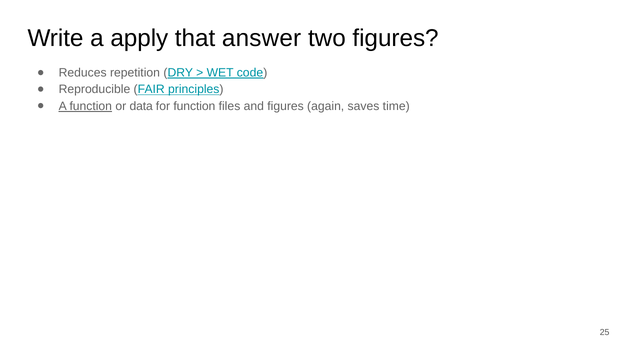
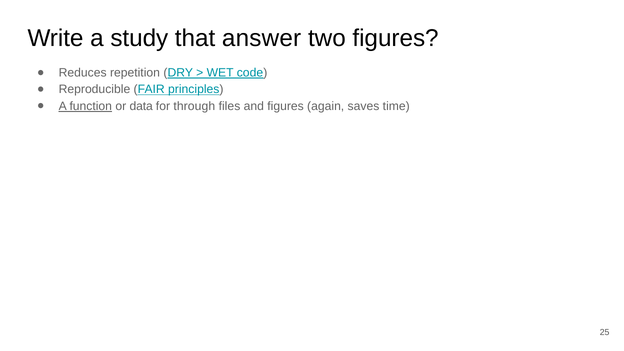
apply: apply -> study
for function: function -> through
